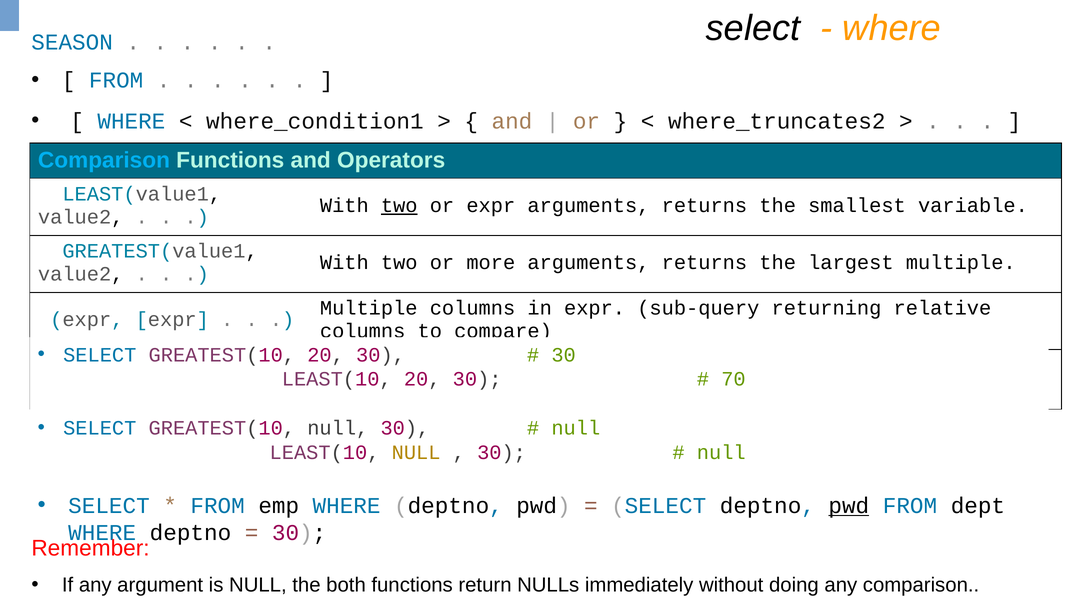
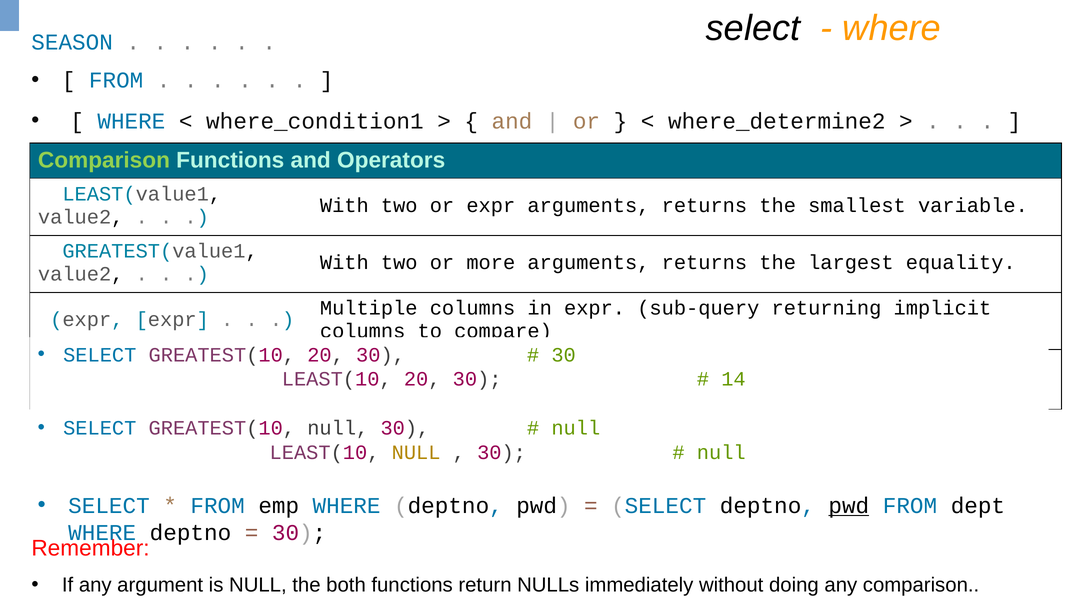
where_truncates2: where_truncates2 -> where_determine2
Comparison at (104, 160) colour: light blue -> light green
two at (399, 205) underline: present -> none
largest multiple: multiple -> equality
relative: relative -> implicit
70: 70 -> 14
